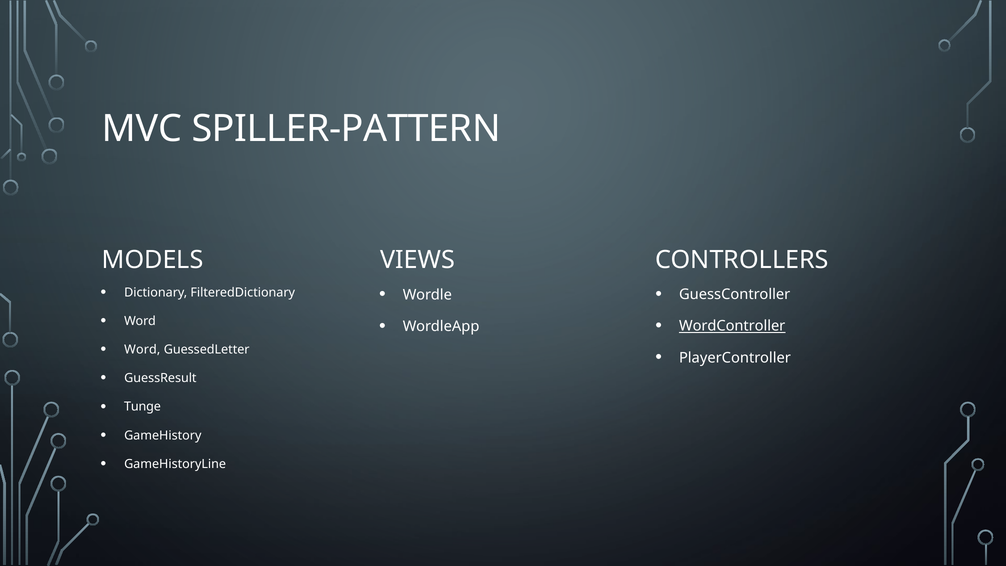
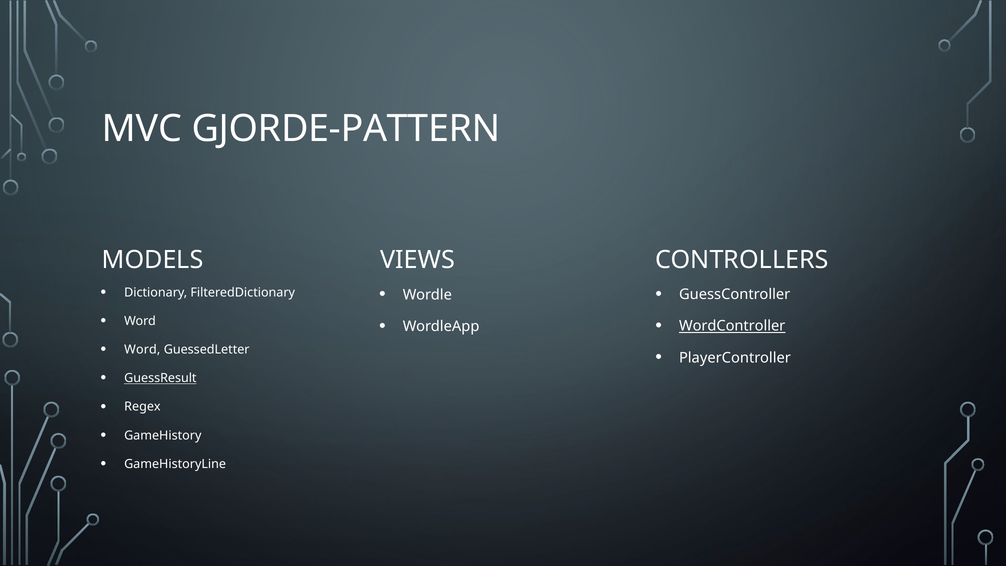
SPILLER-PATTERN: SPILLER-PATTERN -> GJORDE-PATTERN
GuessResult underline: none -> present
Tunge: Tunge -> Regex
